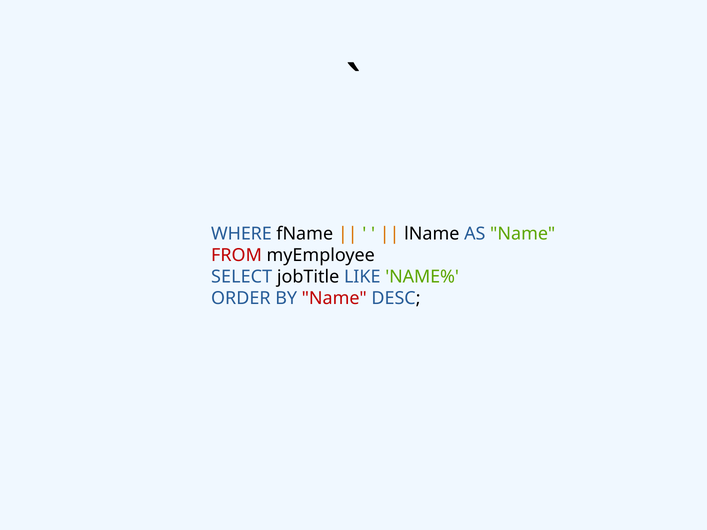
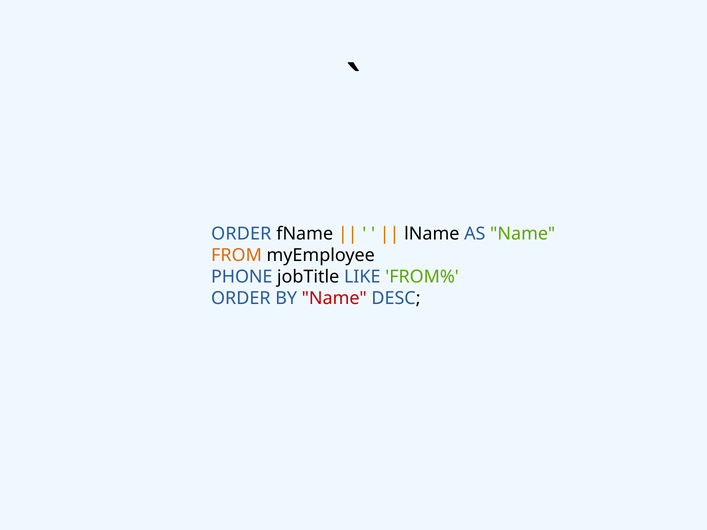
WHERE at (241, 234): WHERE -> ORDER
FROM colour: red -> orange
SELECT: SELECT -> PHONE
NAME%: NAME% -> FROM%
